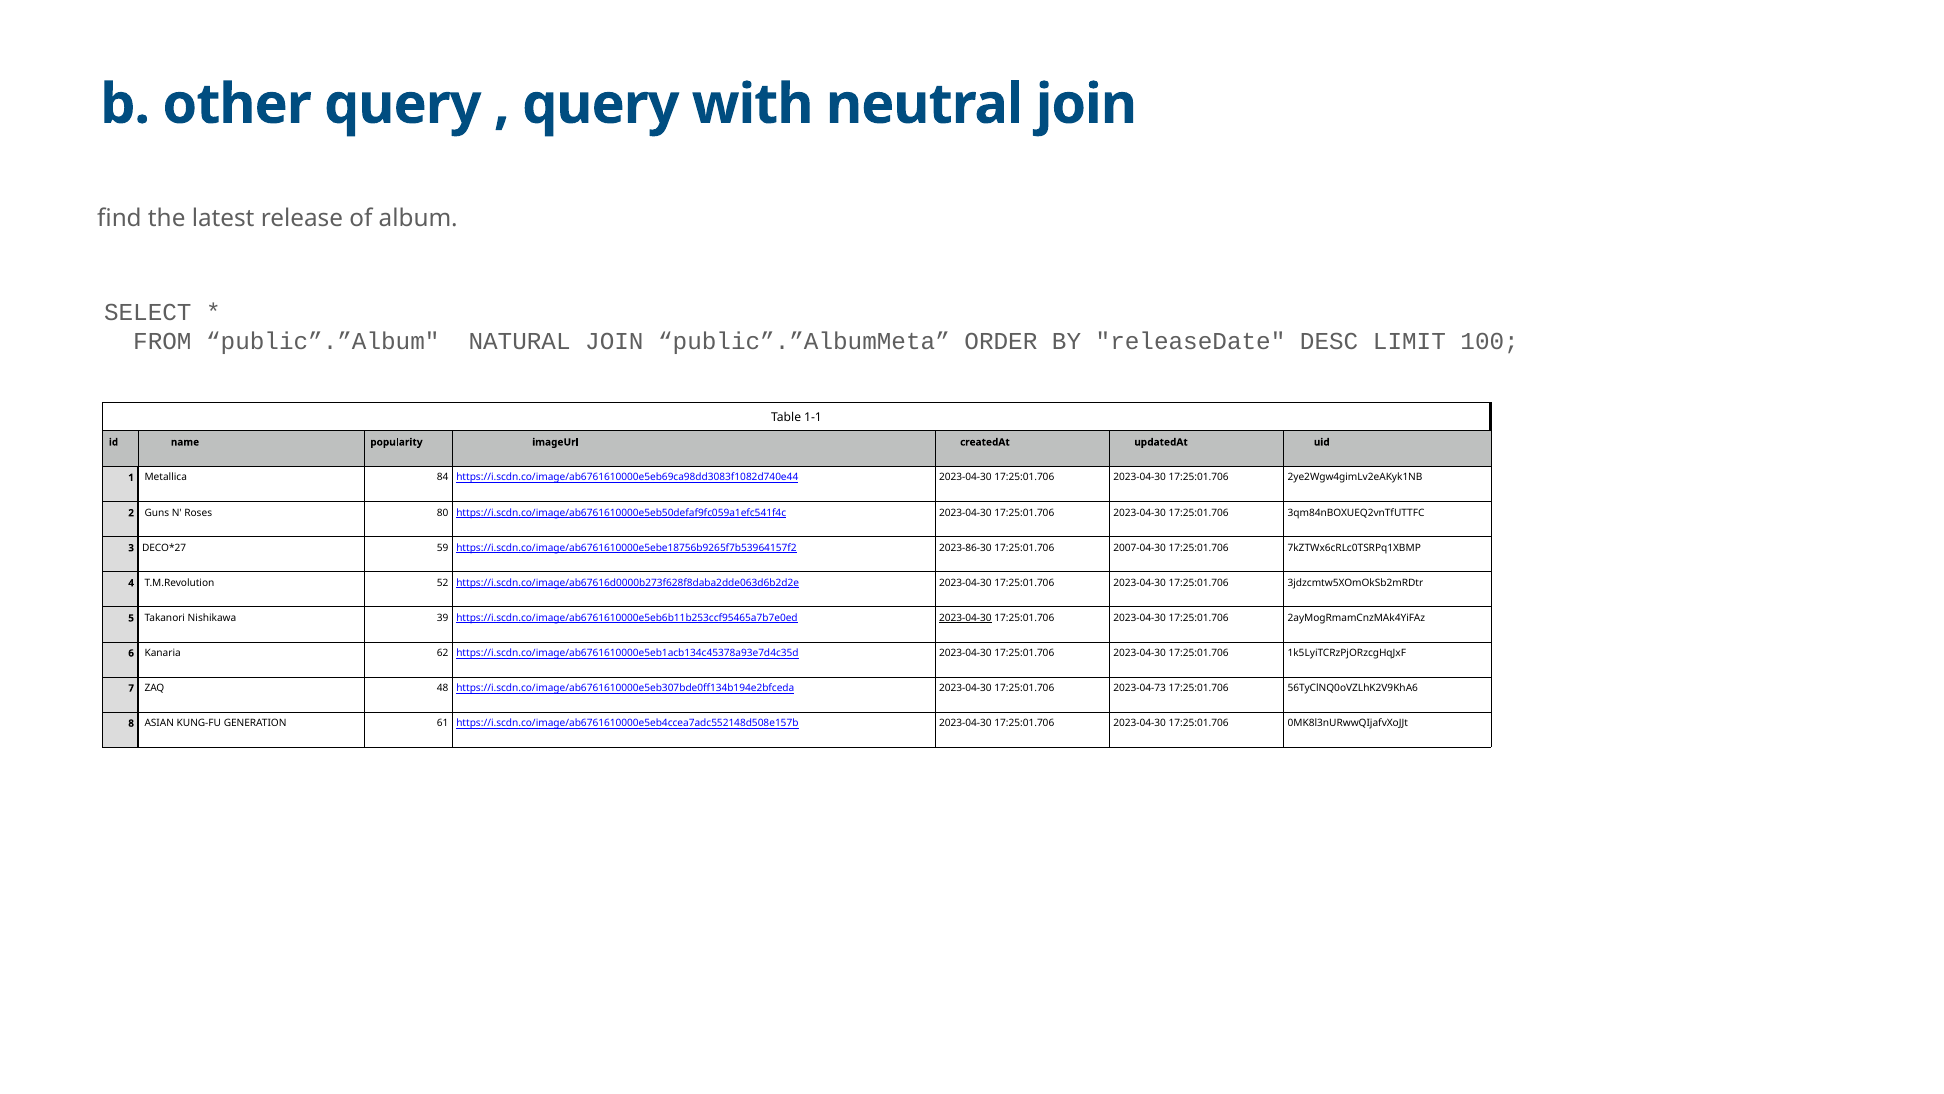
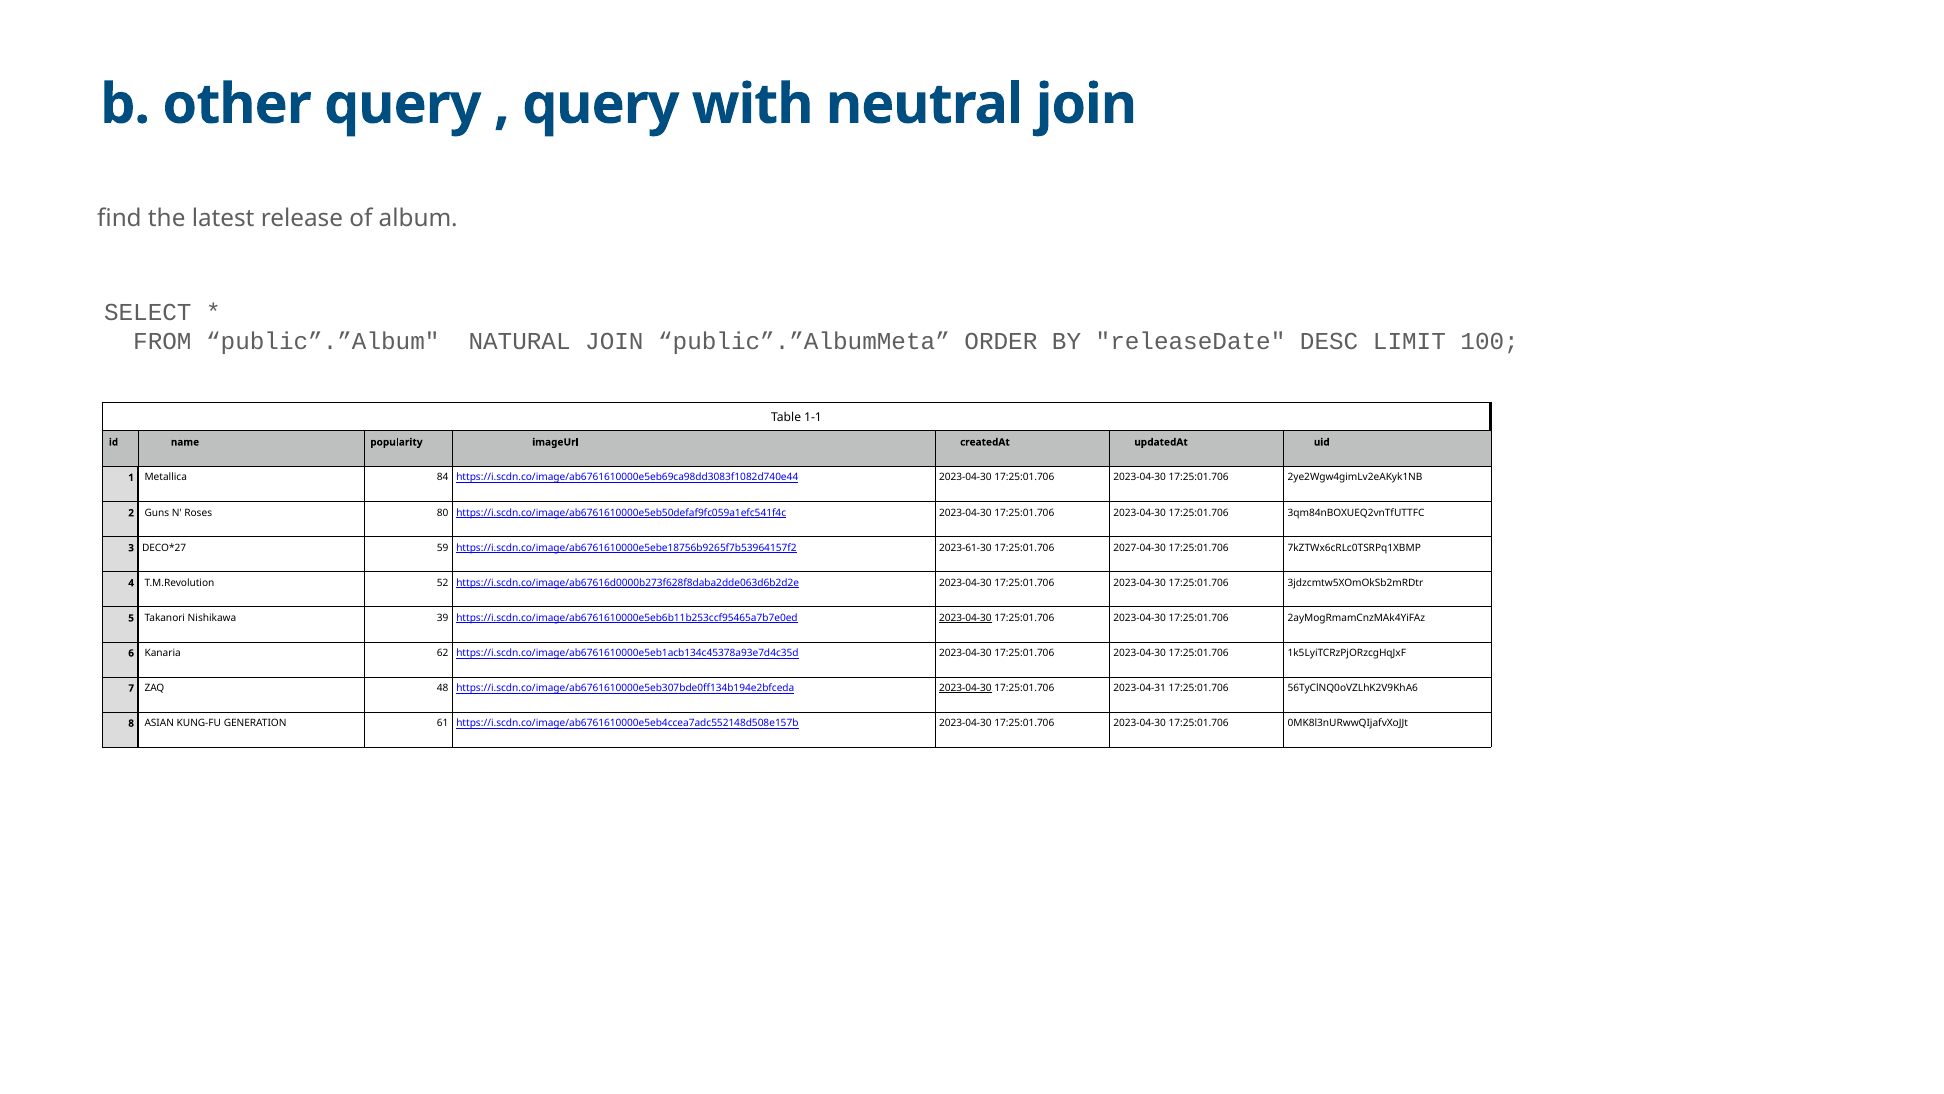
2023-86-30: 2023-86-30 -> 2023-61-30
2007-04-30: 2007-04-30 -> 2027-04-30
2023-04-30 at (965, 688) underline: none -> present
2023-04-73: 2023-04-73 -> 2023-04-31
